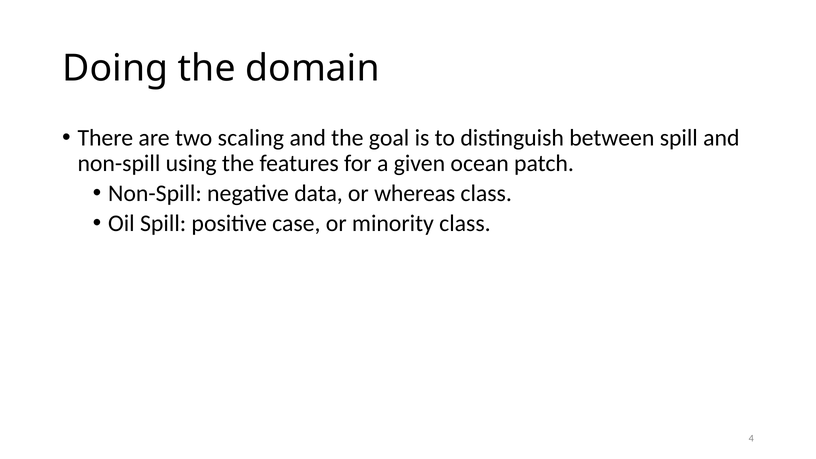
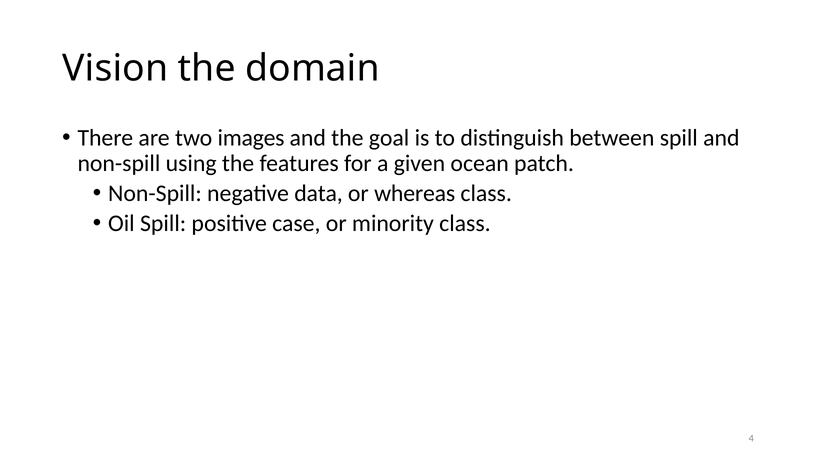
Doing: Doing -> Vision
scaling: scaling -> images
